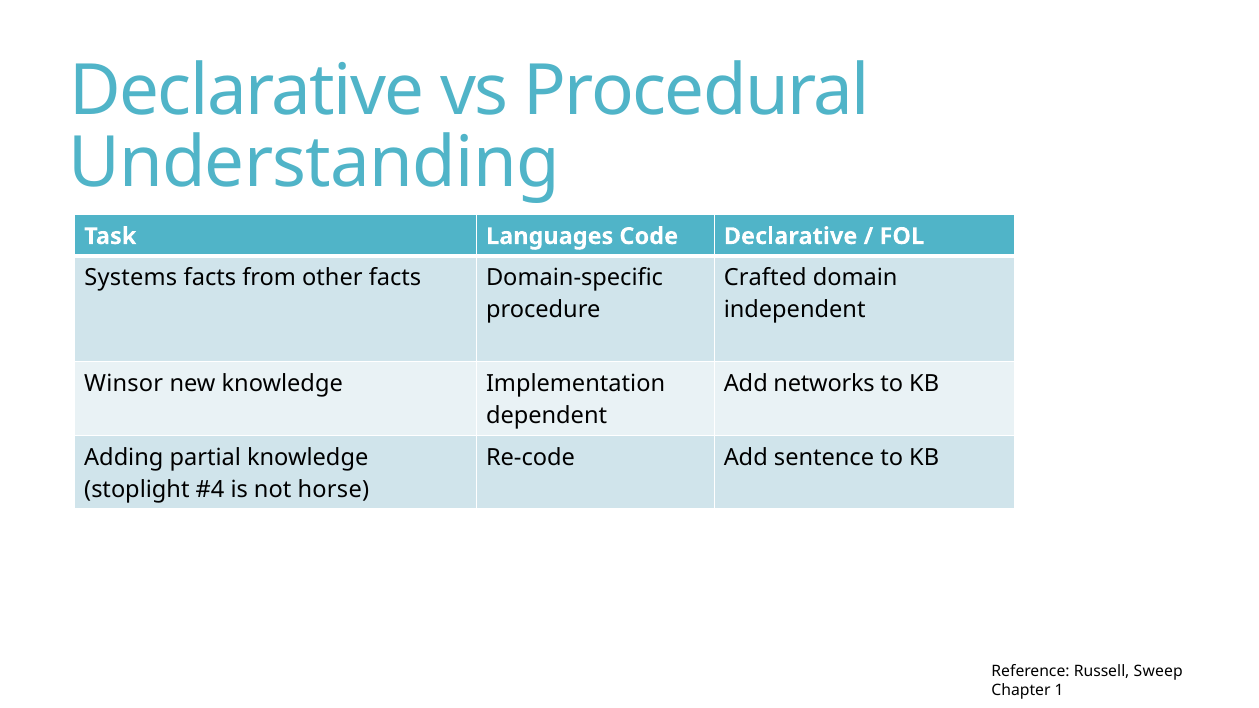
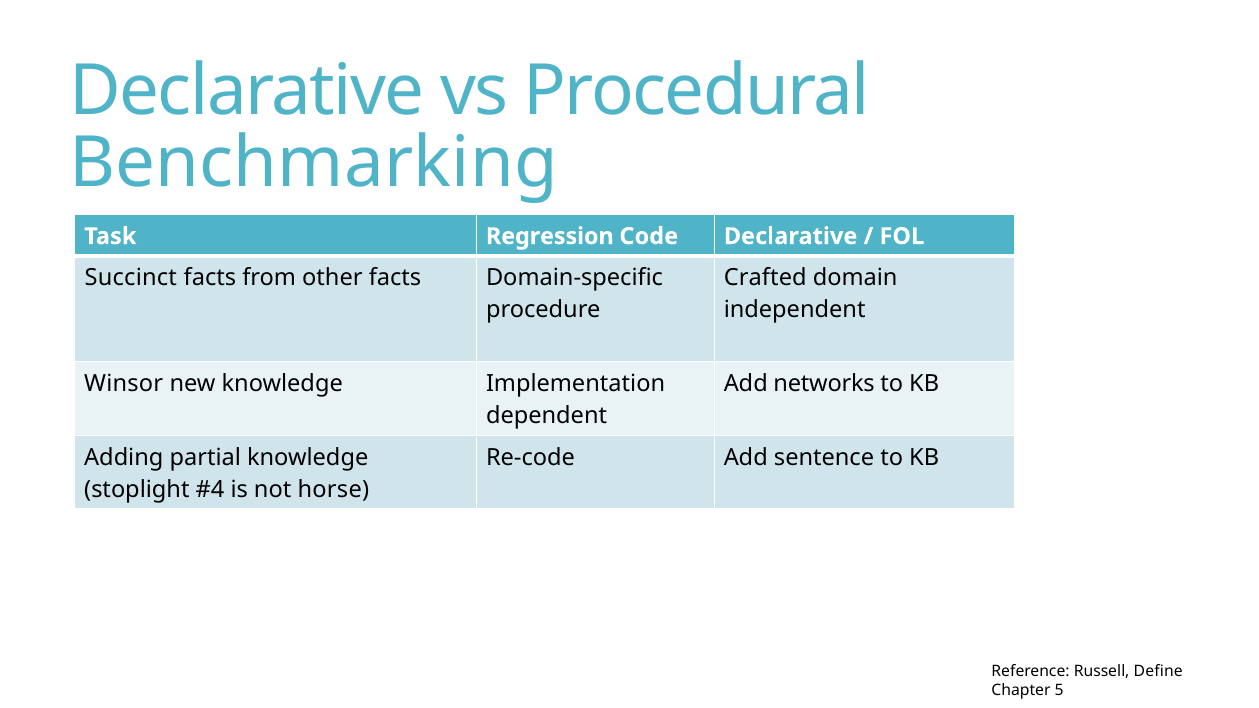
Understanding: Understanding -> Benchmarking
Languages: Languages -> Regression
Systems: Systems -> Succinct
Sweep: Sweep -> Define
1: 1 -> 5
